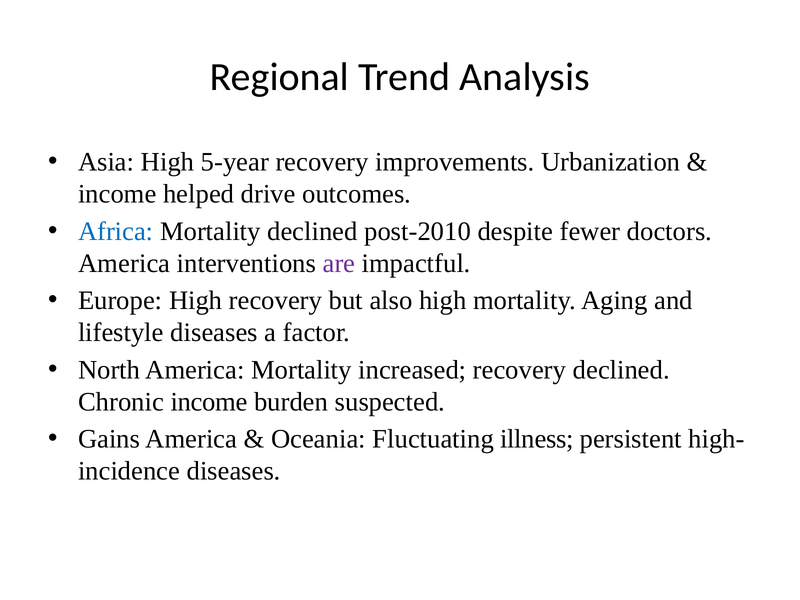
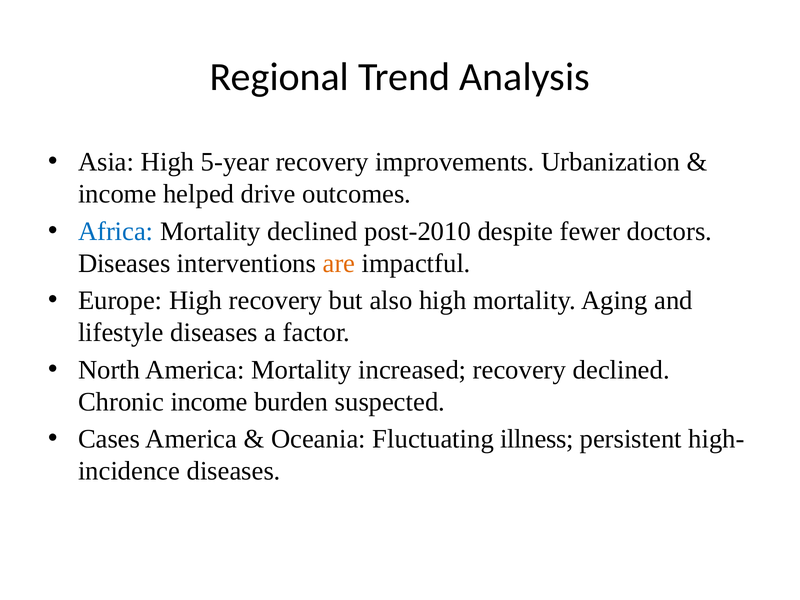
America at (124, 263): America -> Diseases
are colour: purple -> orange
Gains: Gains -> Cases
